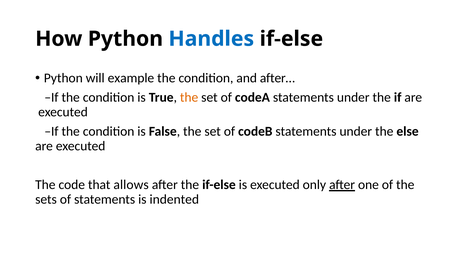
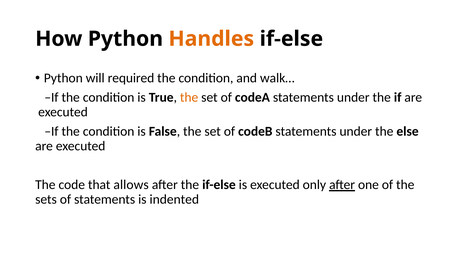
Handles colour: blue -> orange
example: example -> required
after…: after… -> walk…
